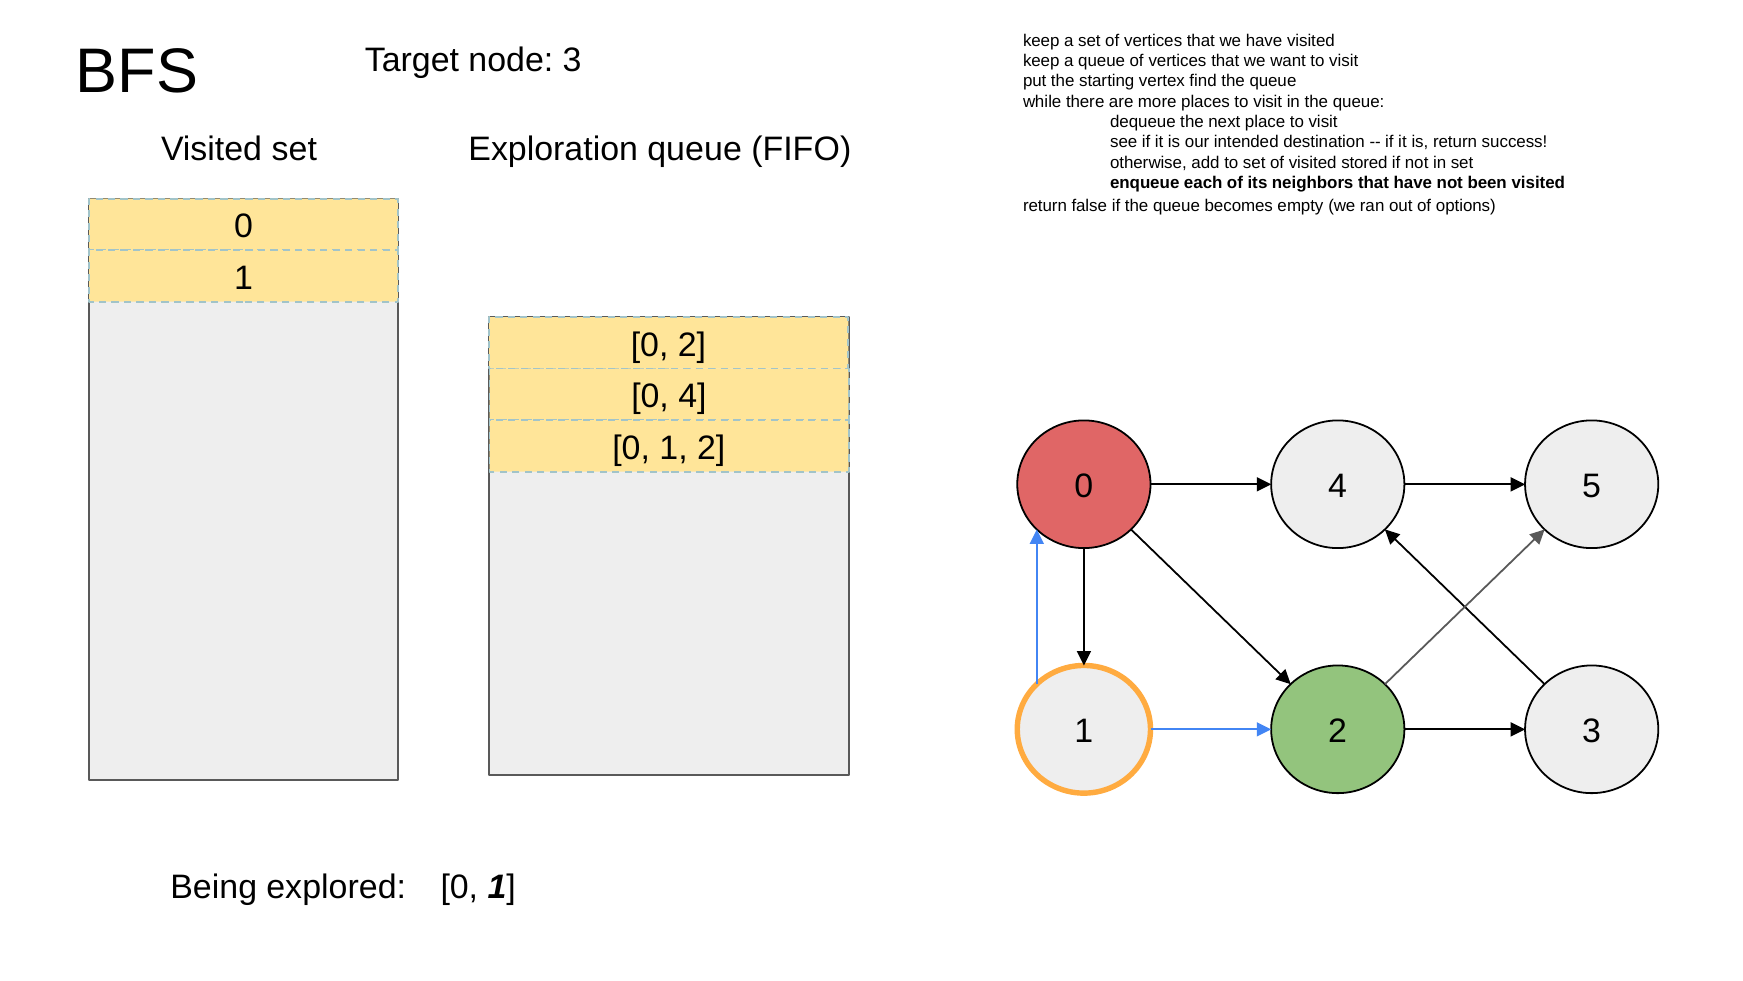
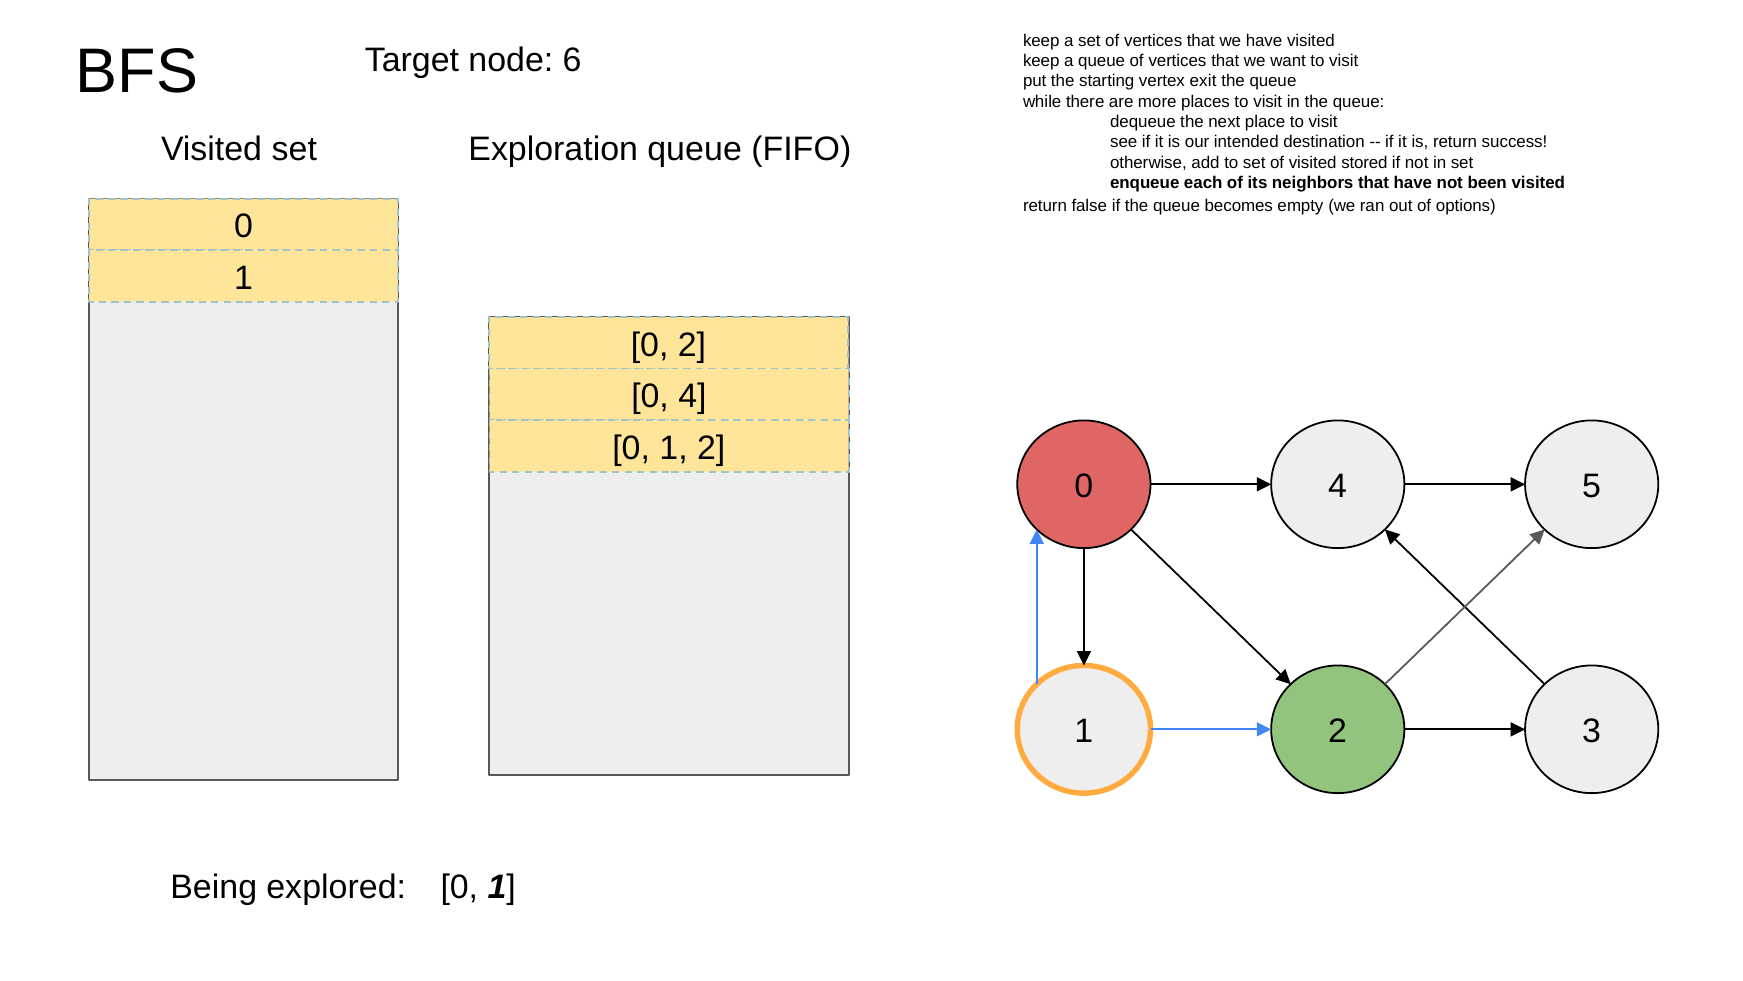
node 3: 3 -> 6
find: find -> exit
